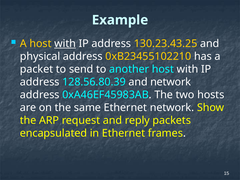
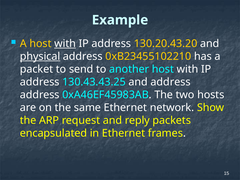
130.23.43.25: 130.23.43.25 -> 130.20.43.20
physical underline: none -> present
128.56.80.39: 128.56.80.39 -> 130.43.43.25
and network: network -> address
